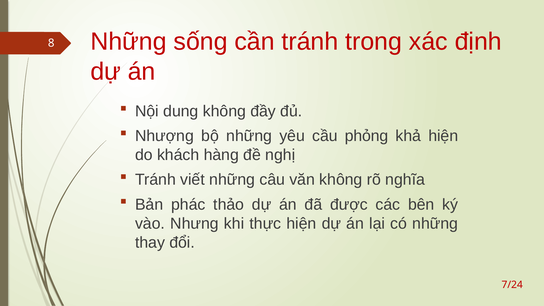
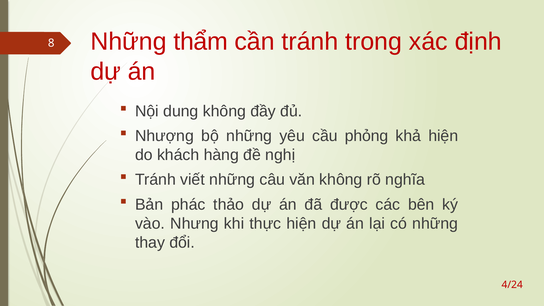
sống: sống -> thẩm
7/24: 7/24 -> 4/24
